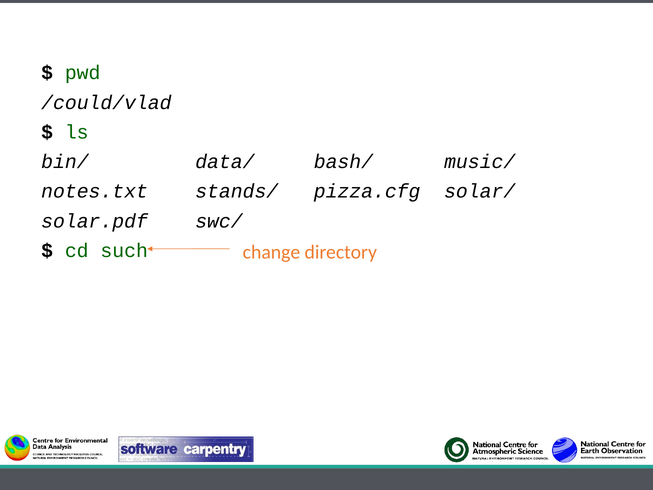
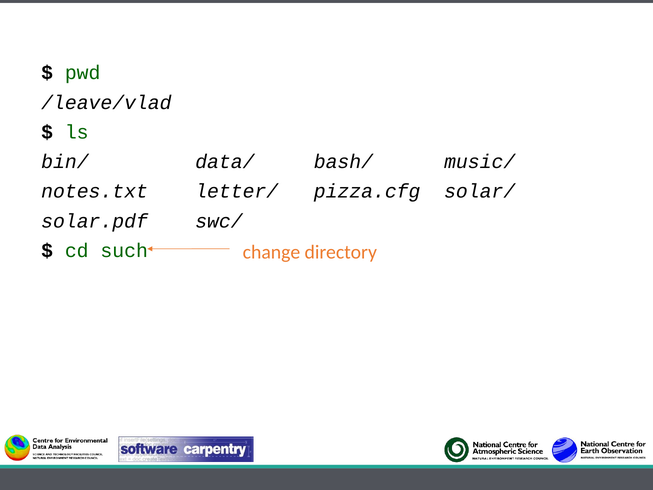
/could/vlad: /could/vlad -> /leave/vlad
stands/: stands/ -> letter/
